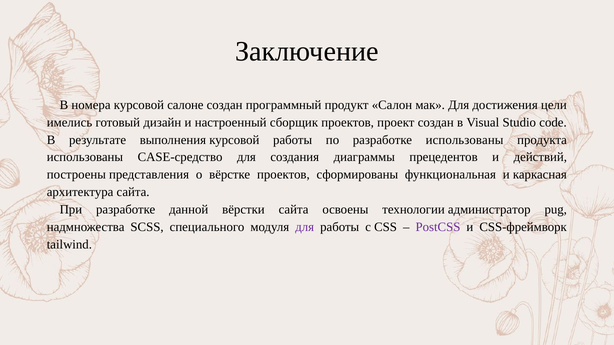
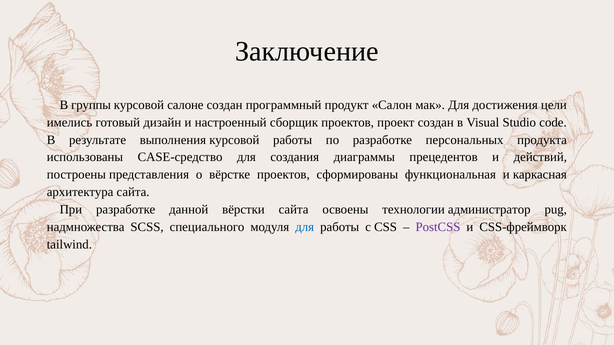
номера: номера -> группы
разработке использованы: использованы -> персональных
для at (305, 227) colour: purple -> blue
